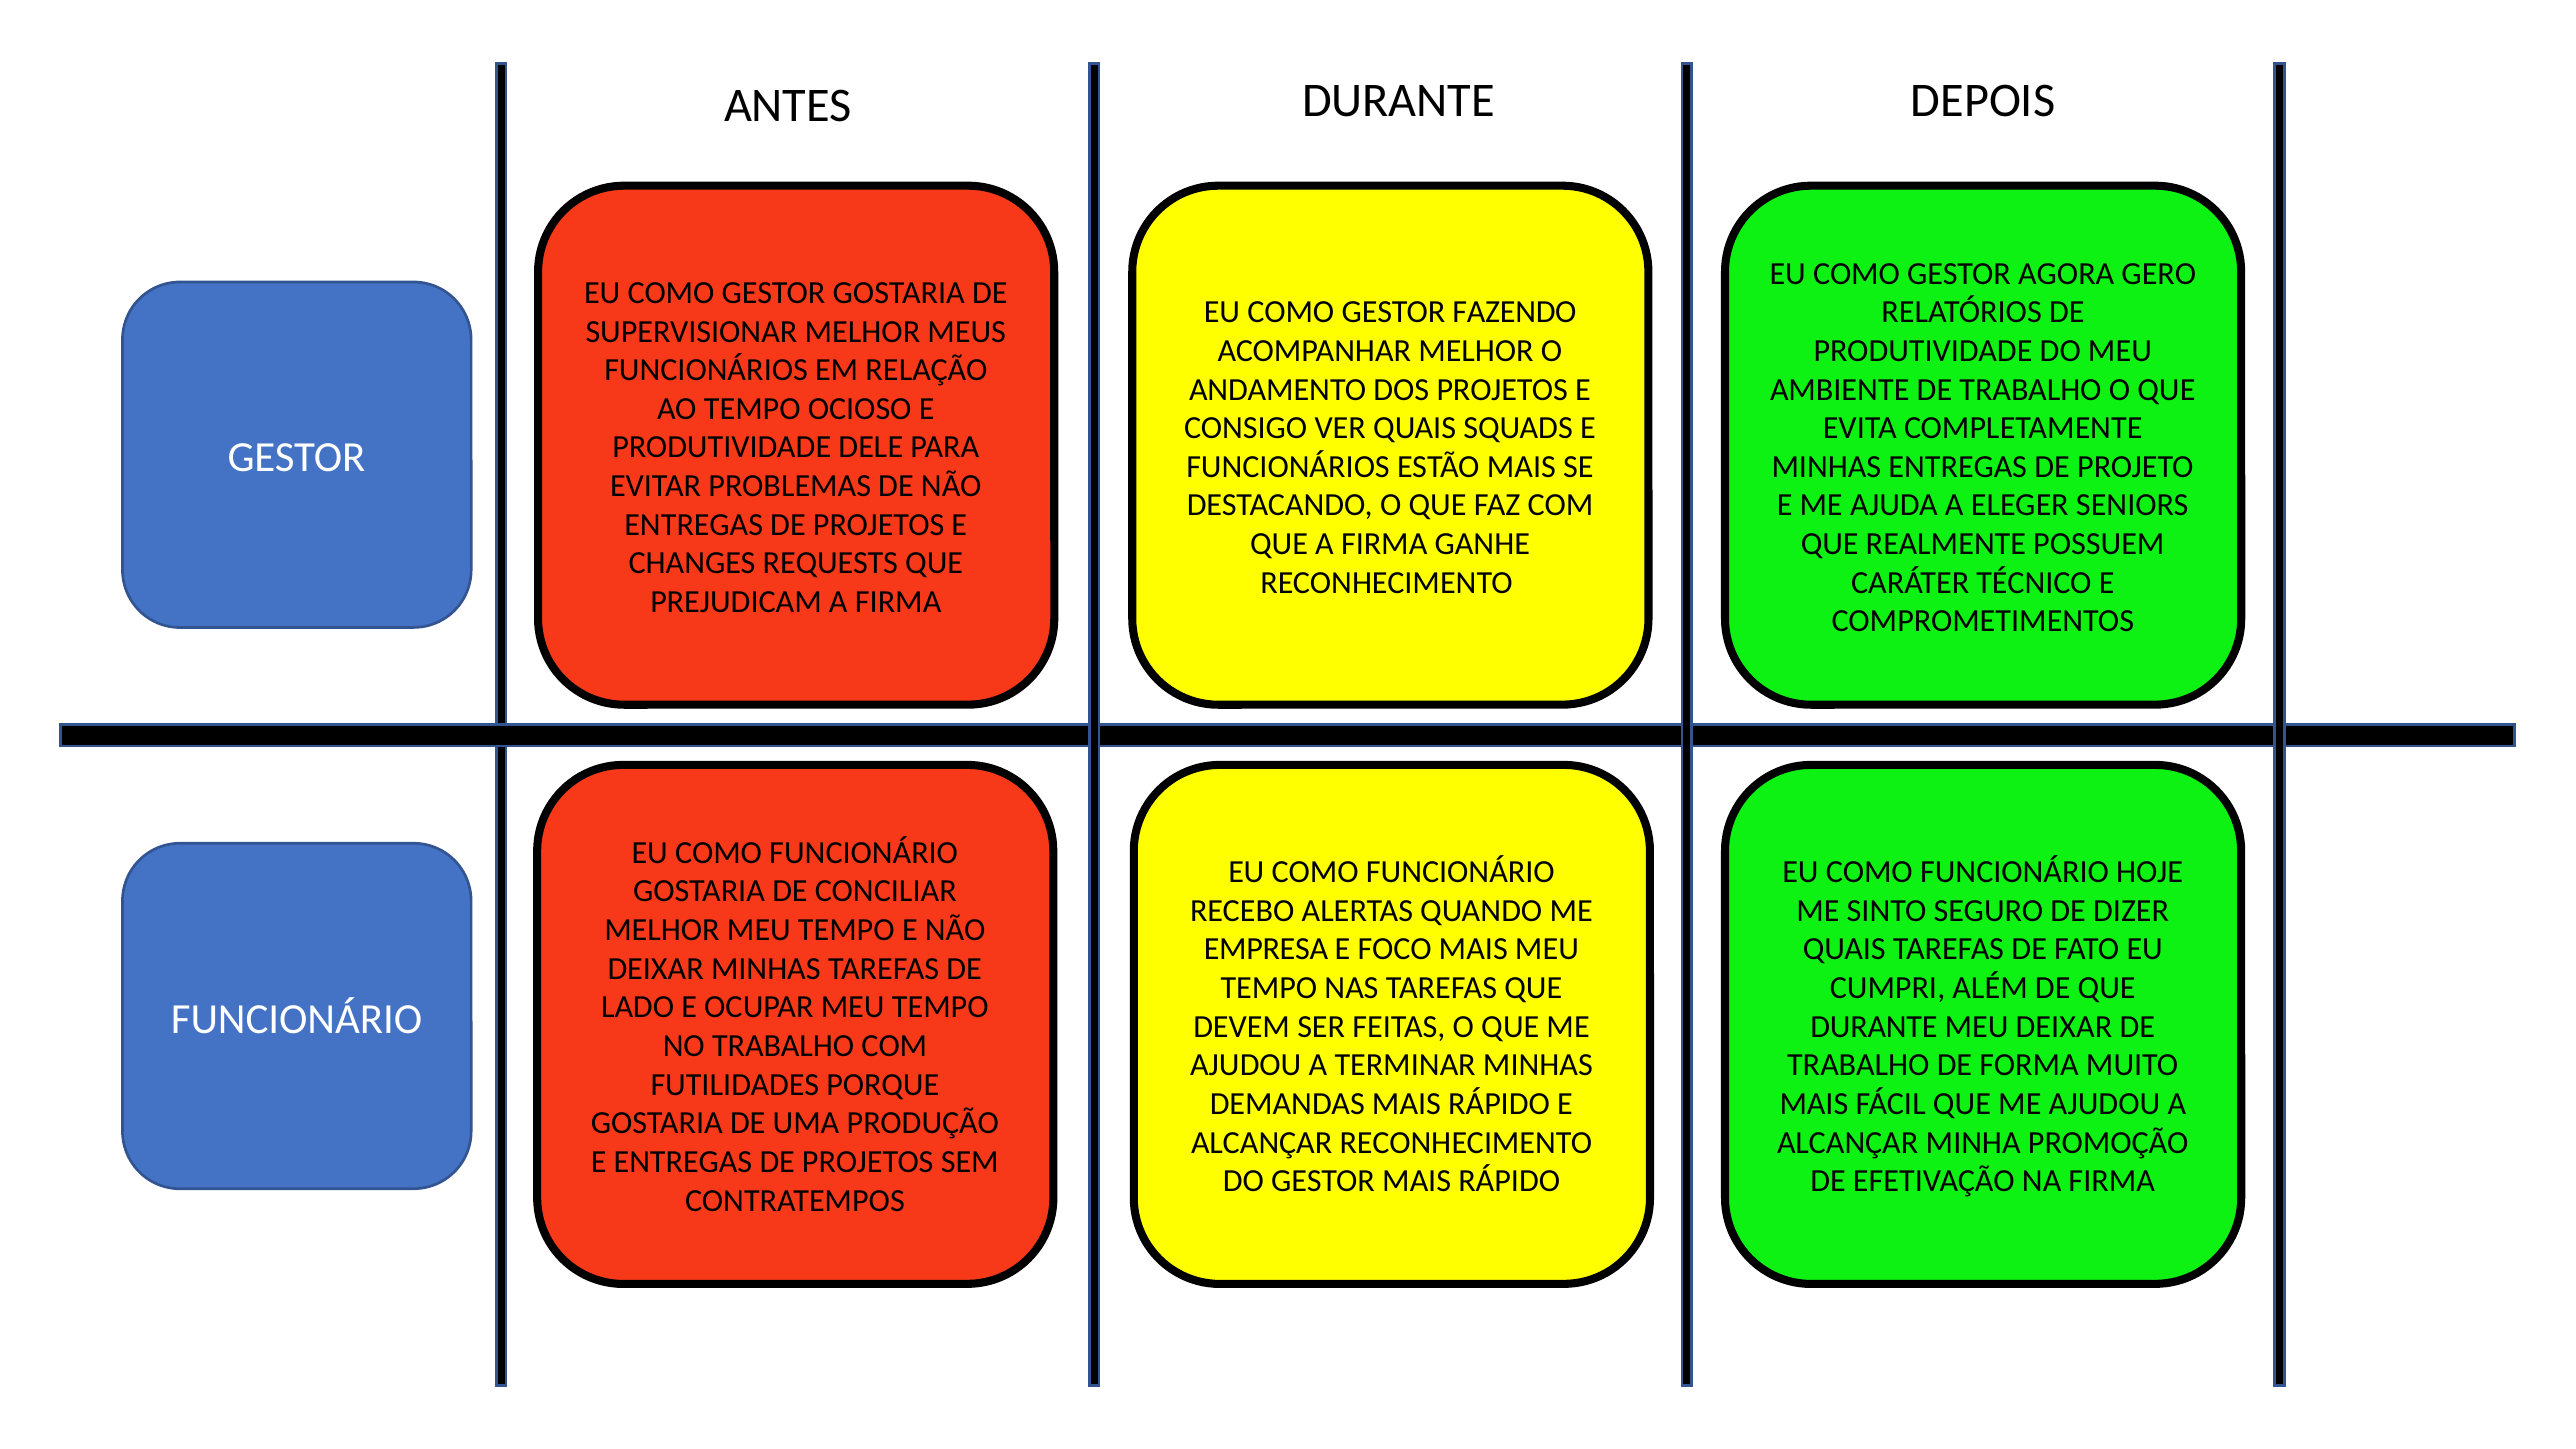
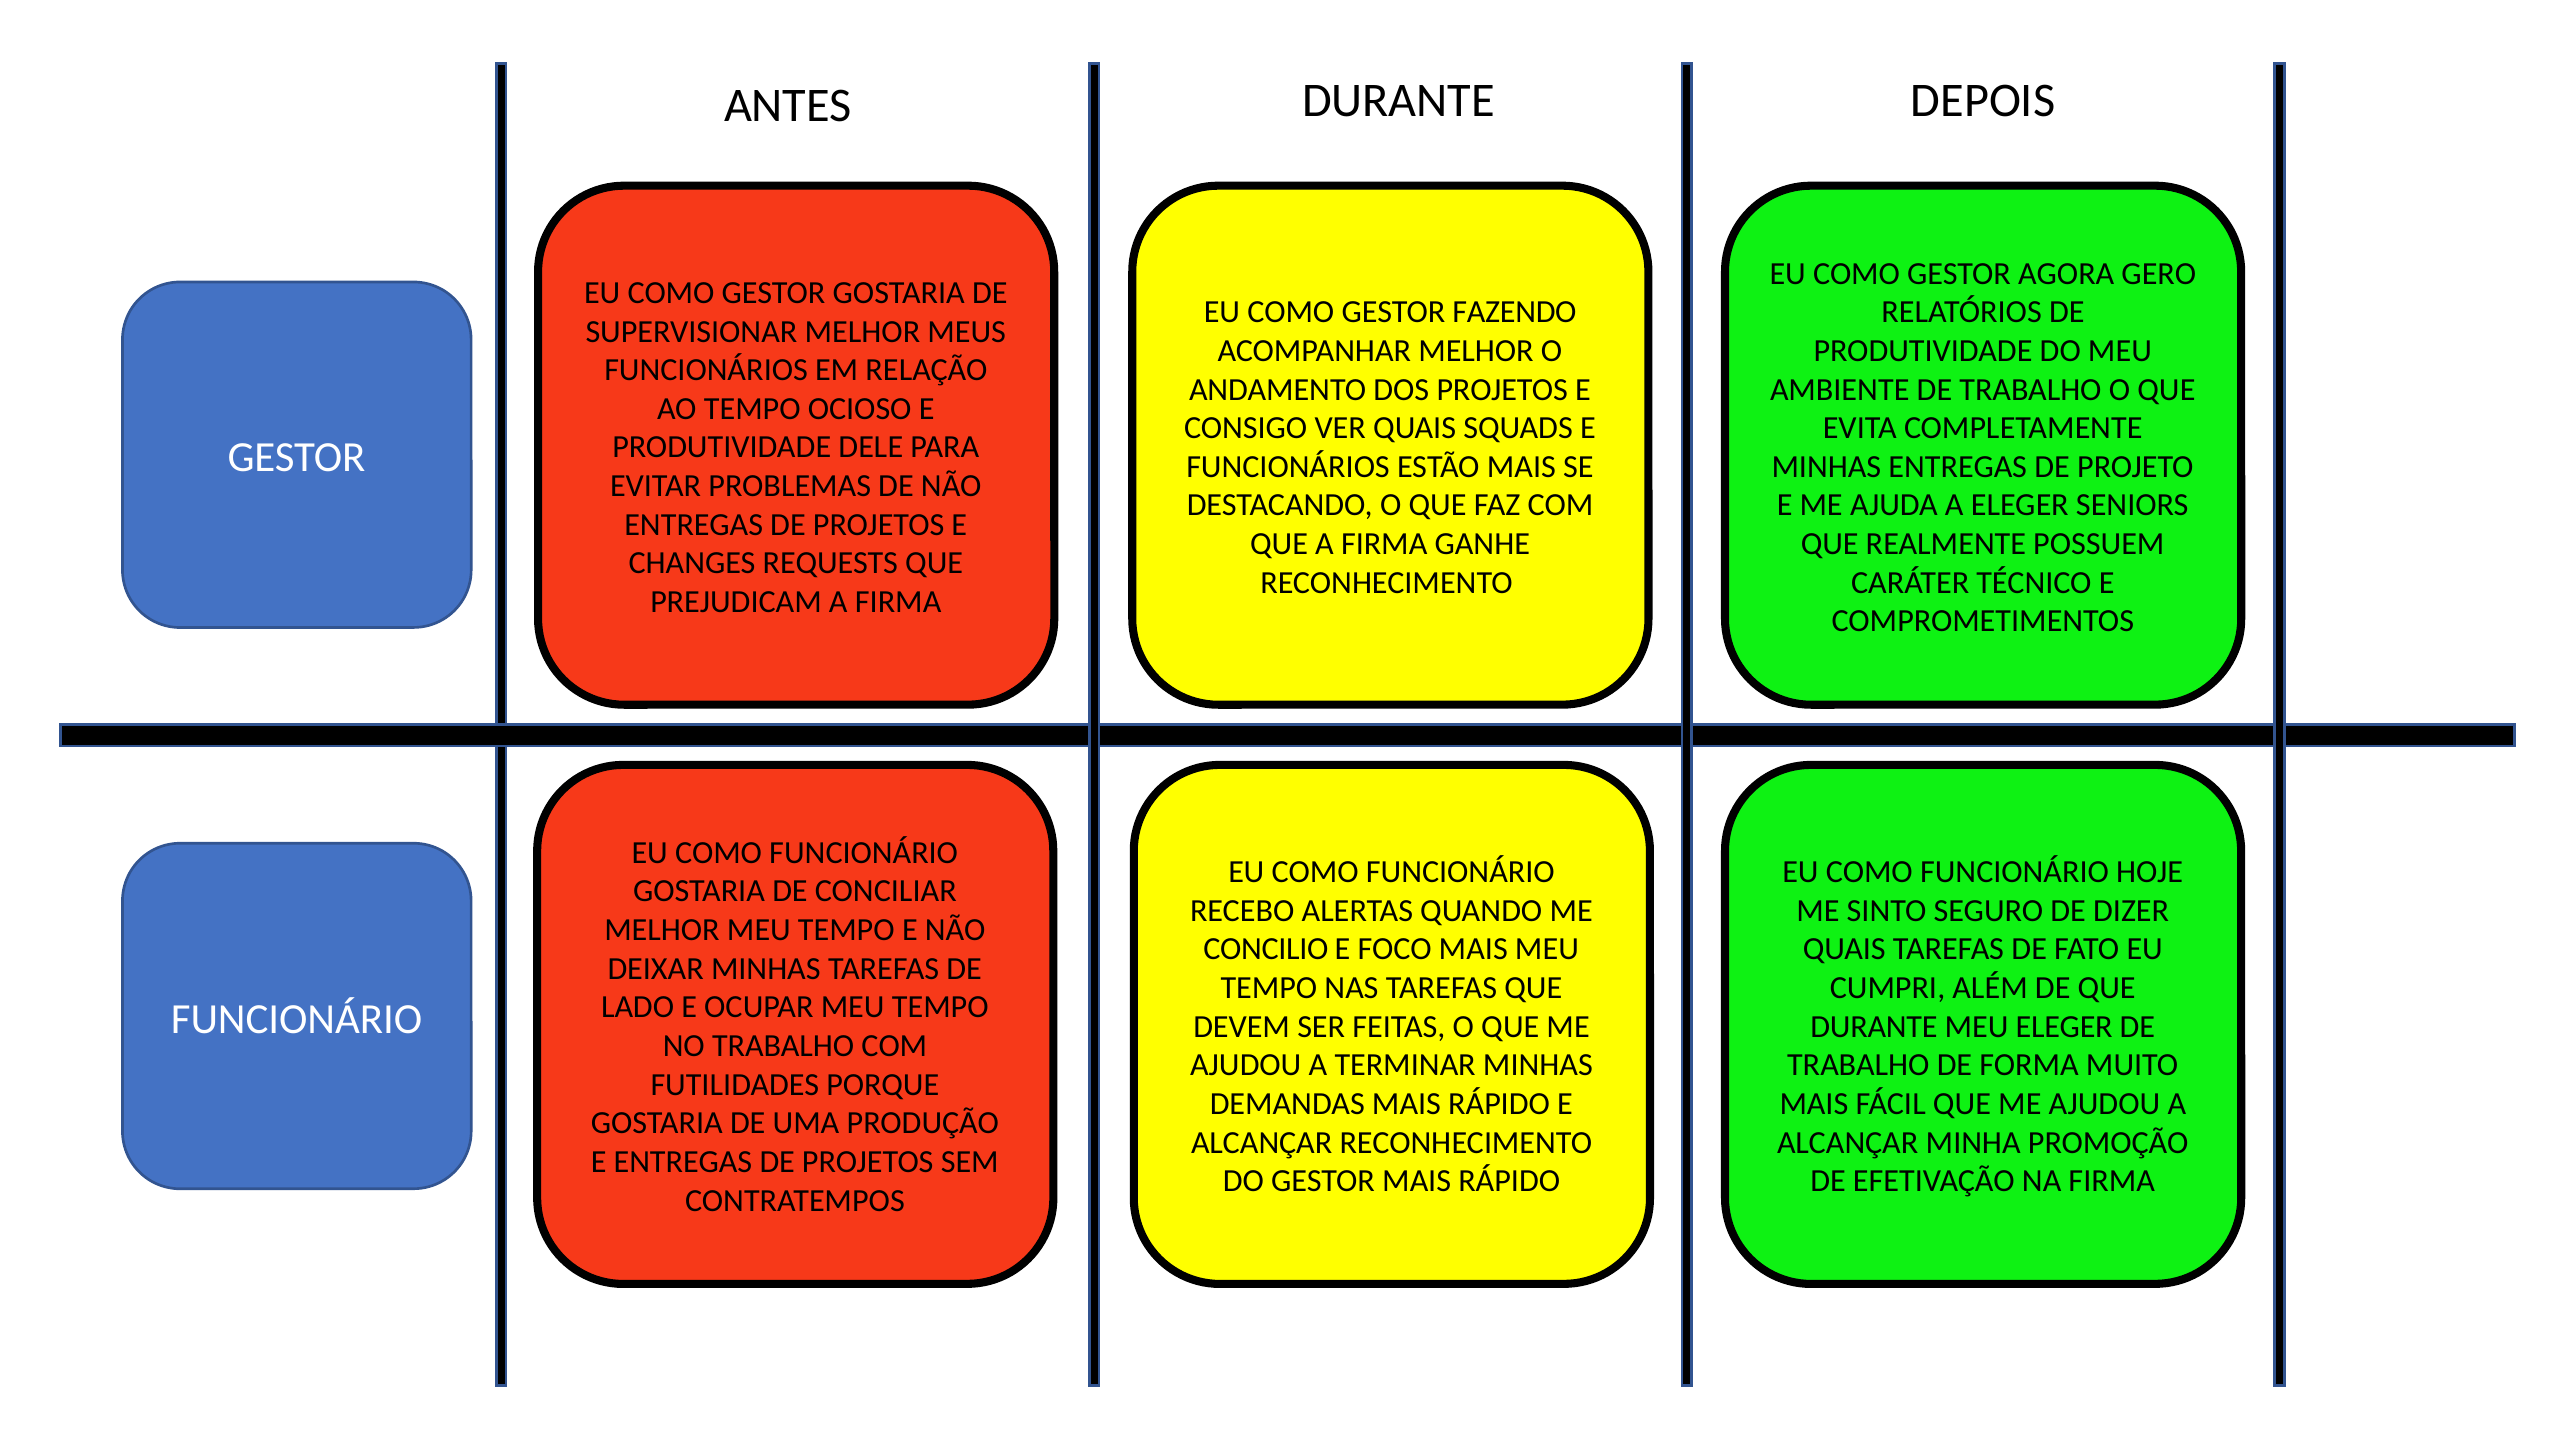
EMPRESA: EMPRESA -> CONCILIO
MEU DEIXAR: DEIXAR -> ELEGER
